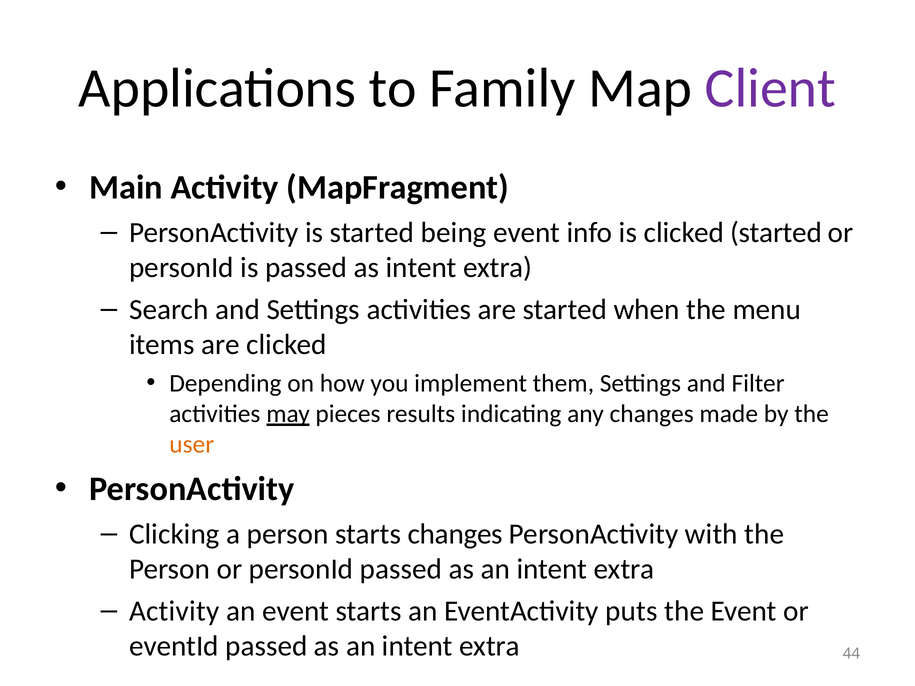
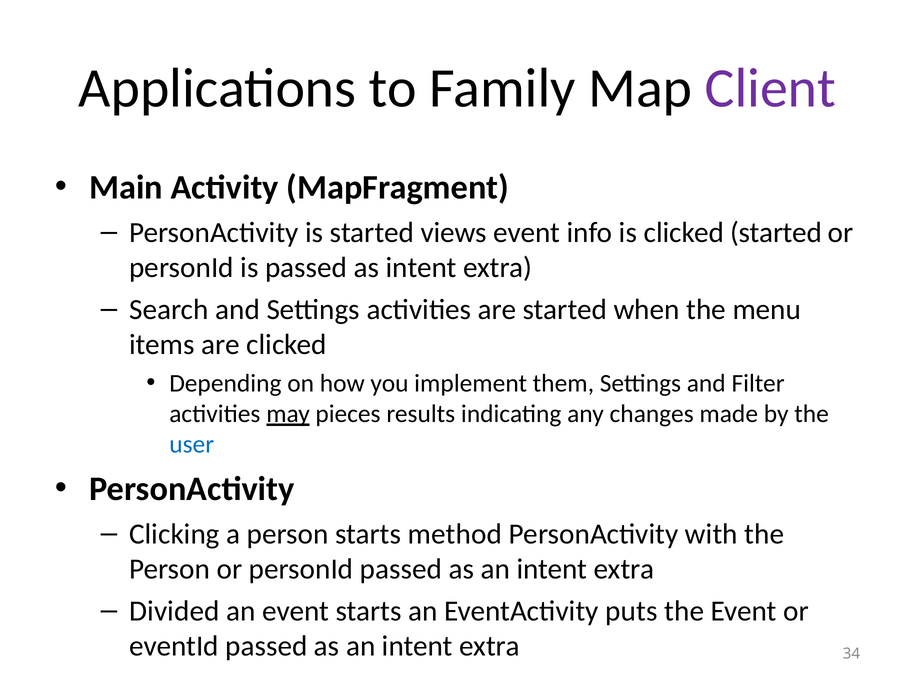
being: being -> views
user colour: orange -> blue
starts changes: changes -> method
Activity at (174, 611): Activity -> Divided
44: 44 -> 34
